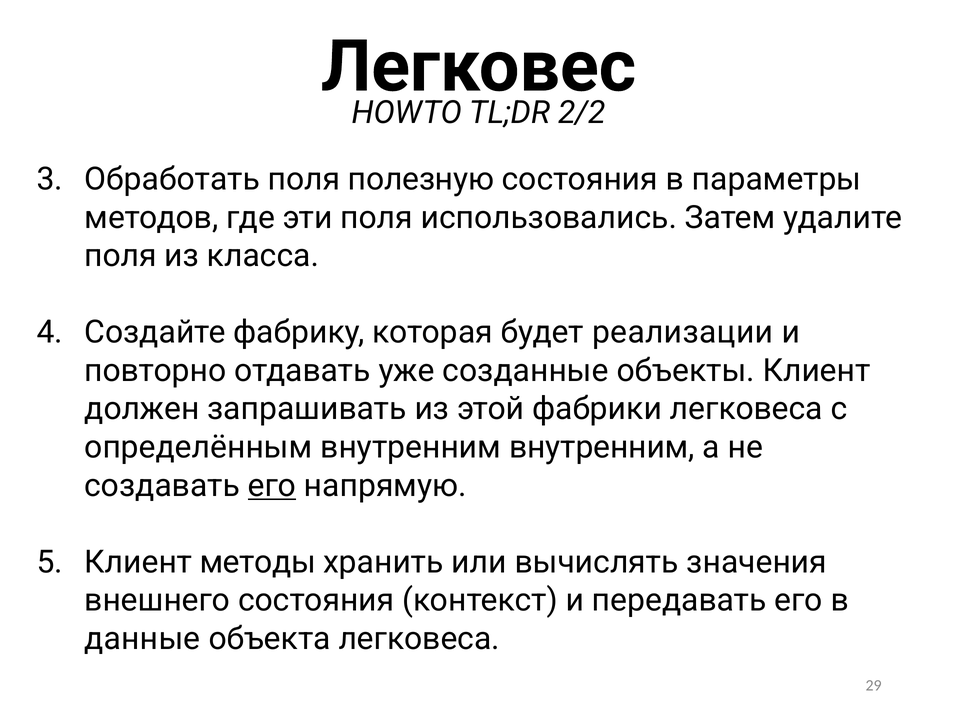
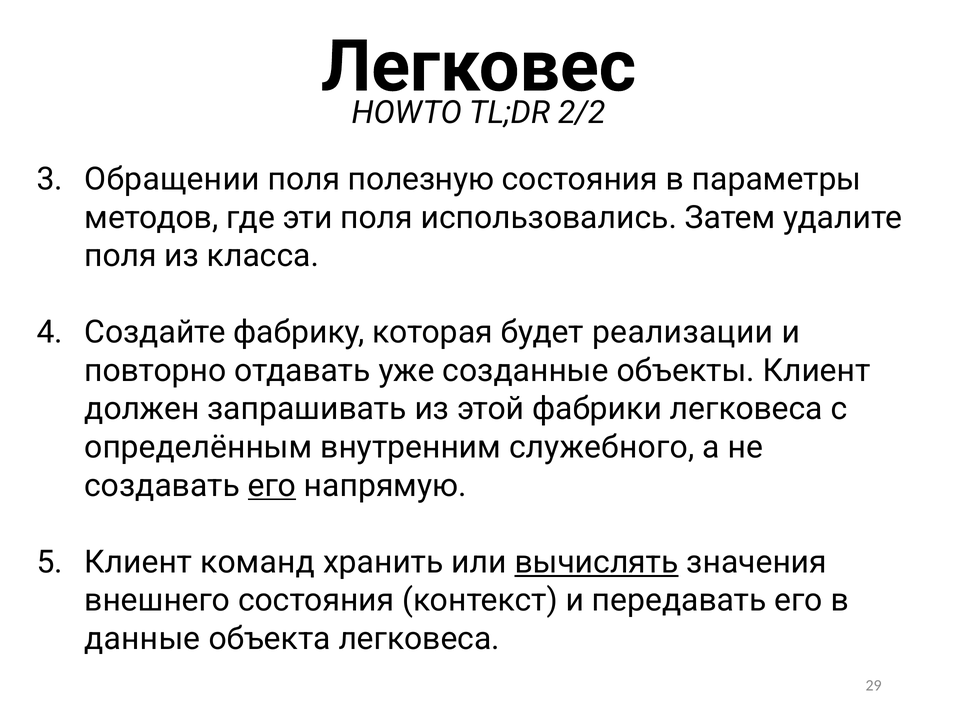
Обработать: Обработать -> Обращении
внутренним внутренним: внутренним -> служебного
методы: методы -> команд
вычислять underline: none -> present
